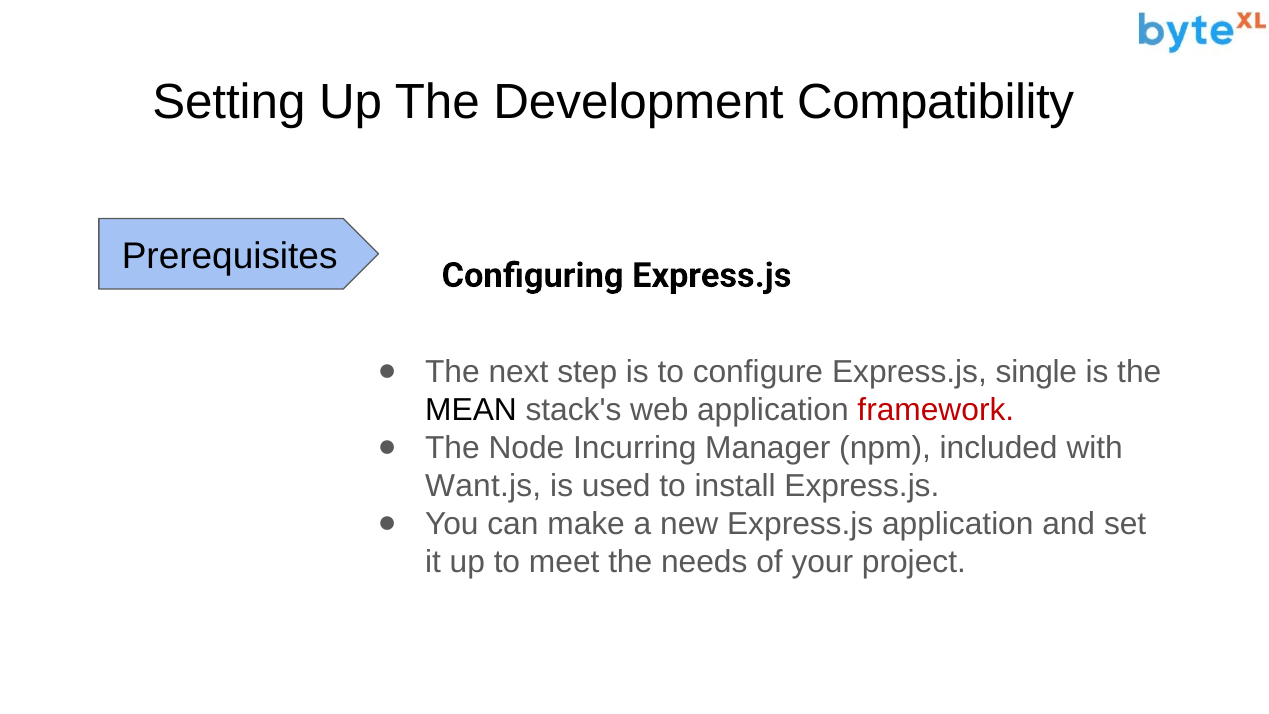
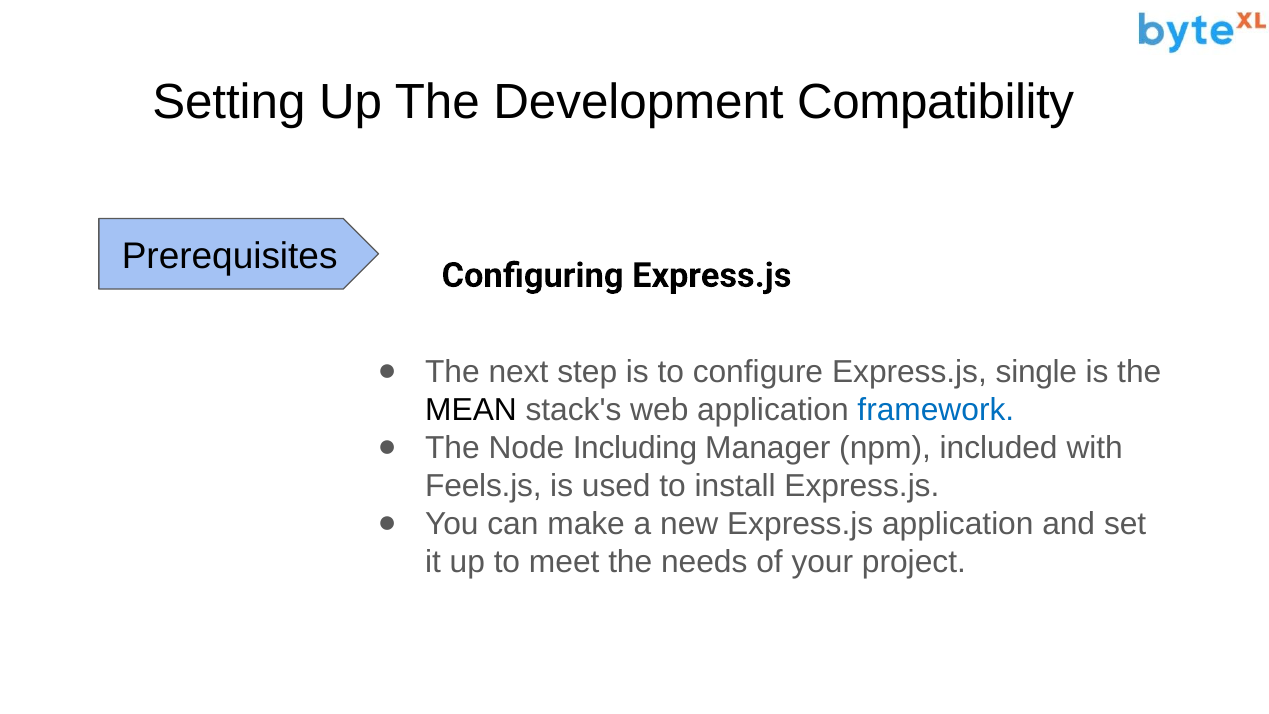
framework colour: red -> blue
Incurring: Incurring -> Including
Want.js: Want.js -> Feels.js
